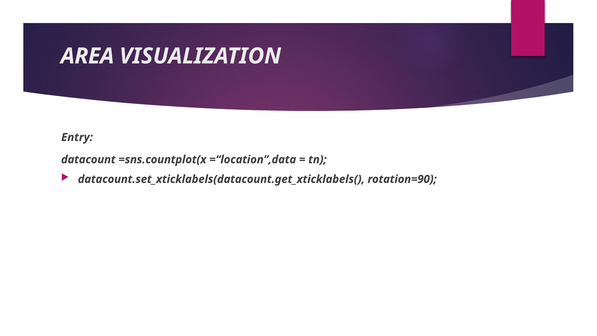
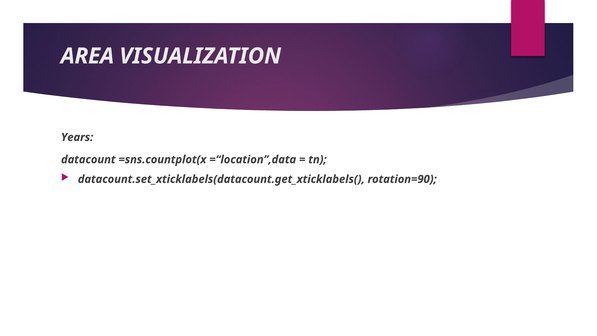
Entry: Entry -> Years
